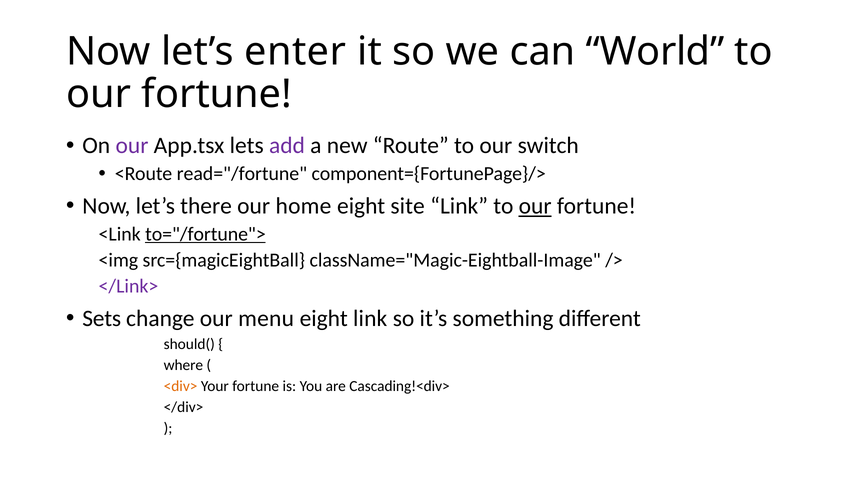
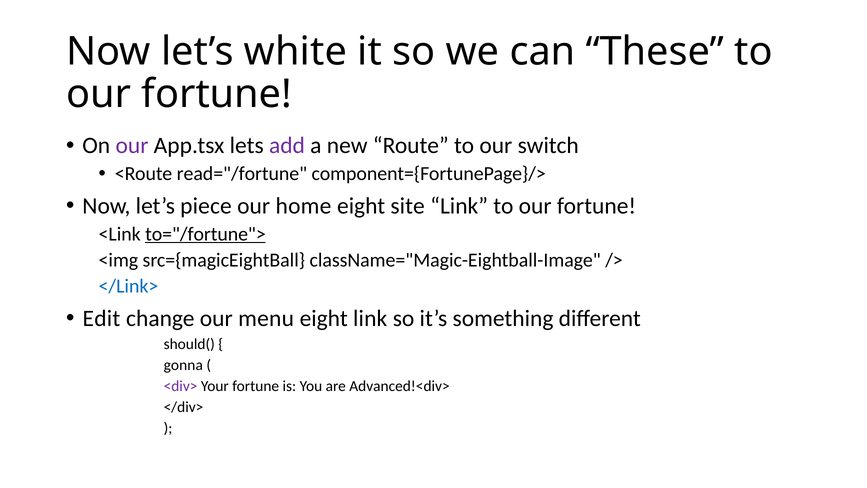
enter: enter -> white
World: World -> These
there: there -> piece
our at (535, 206) underline: present -> none
</Link> colour: purple -> blue
Sets: Sets -> Edit
where: where -> gonna
<div> colour: orange -> purple
Cascading!<div>: Cascading!<div> -> Advanced!<div>
